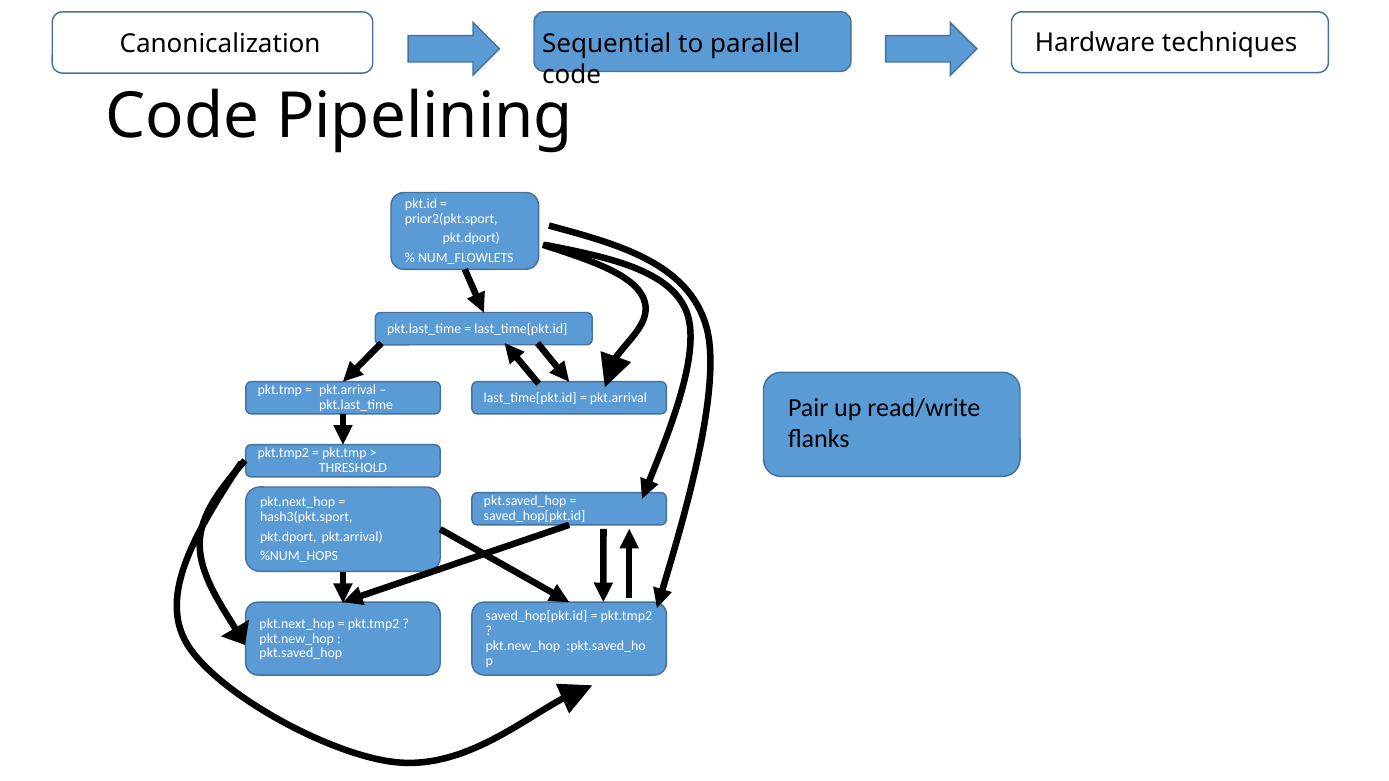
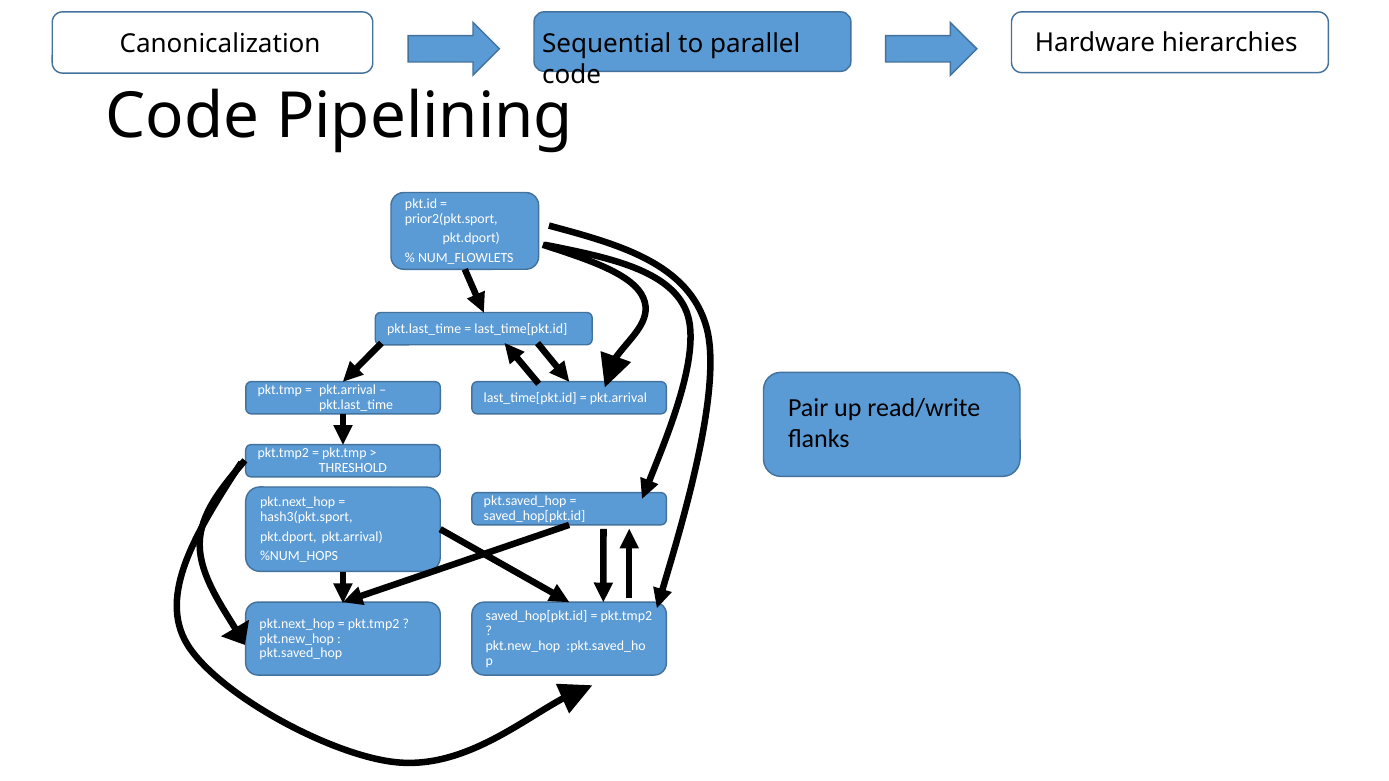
techniques: techniques -> hierarchies
